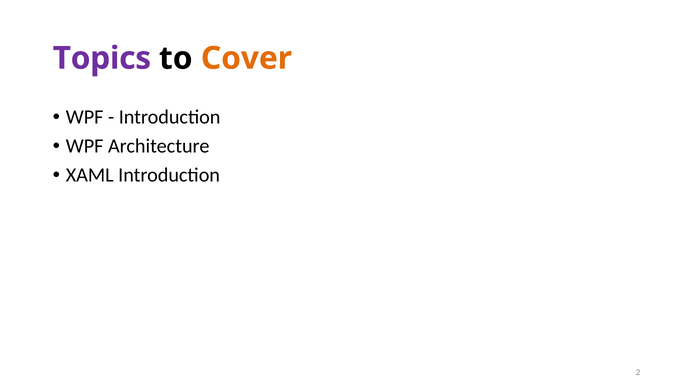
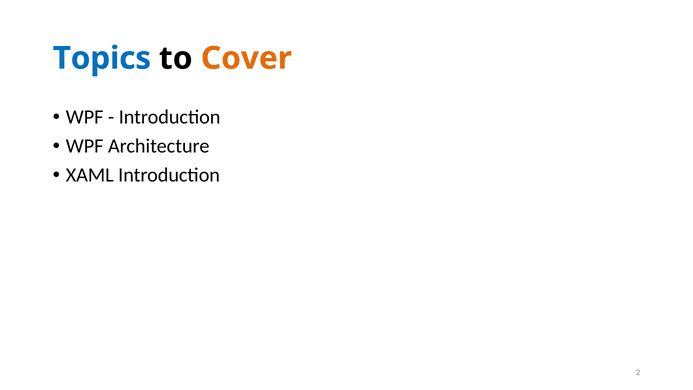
Topics colour: purple -> blue
